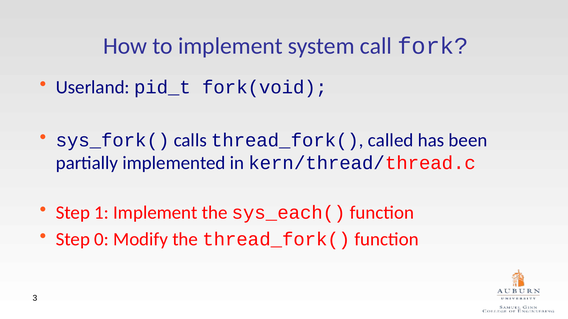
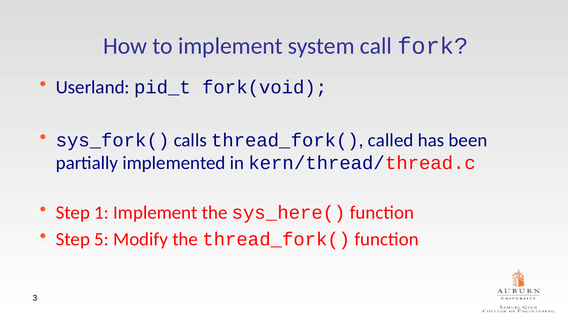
sys_each(: sys_each( -> sys_here(
0: 0 -> 5
